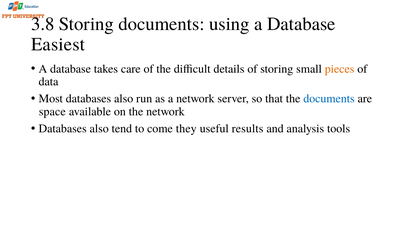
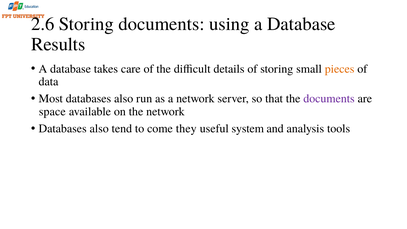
3.8: 3.8 -> 2.6
Easiest: Easiest -> Results
documents at (329, 99) colour: blue -> purple
results: results -> system
